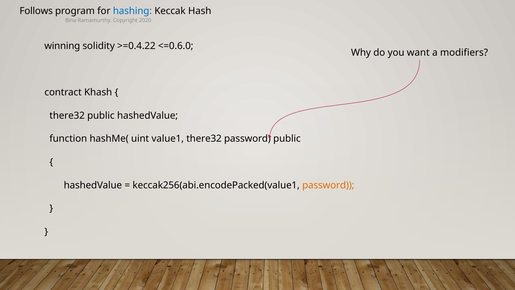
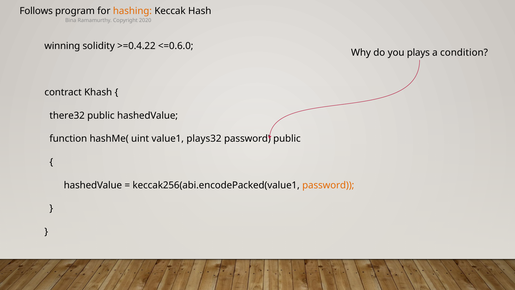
hashing colour: blue -> orange
want: want -> plays
modifiers: modifiers -> condition
value1 there32: there32 -> plays32
